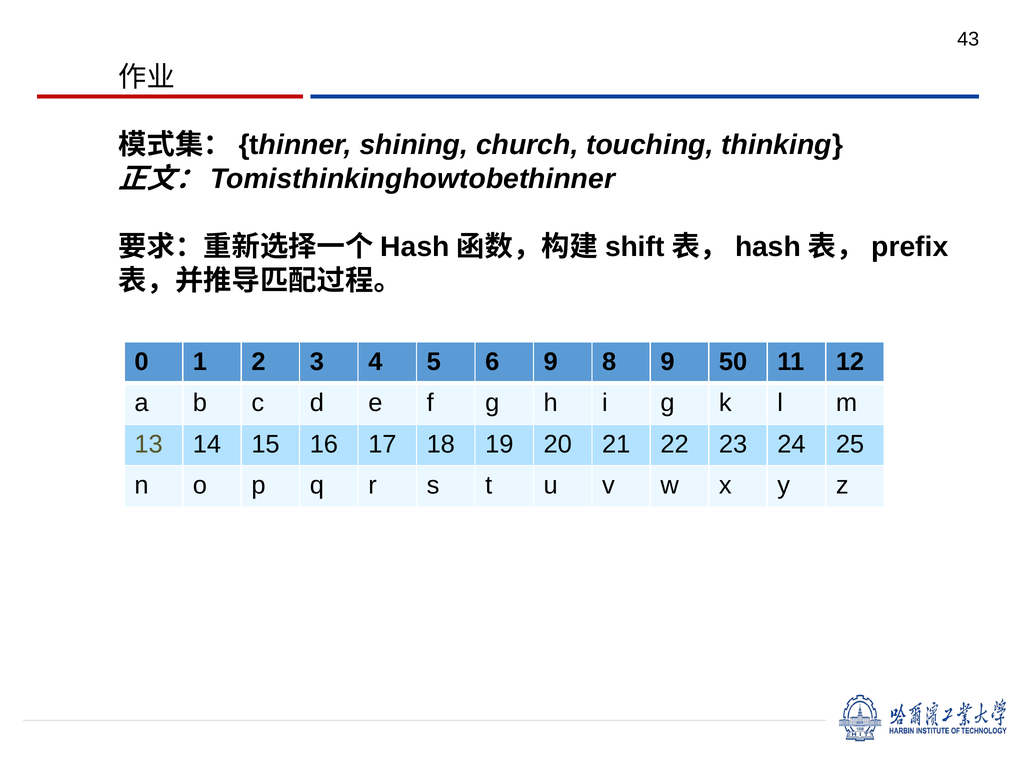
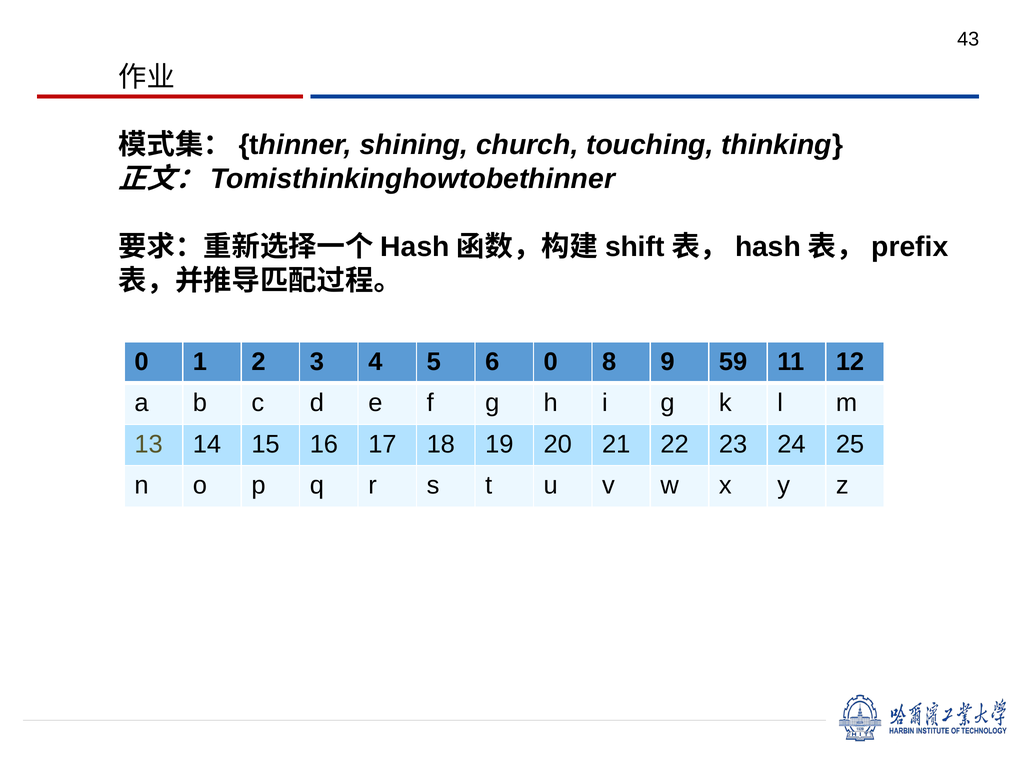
6 9: 9 -> 0
50: 50 -> 59
